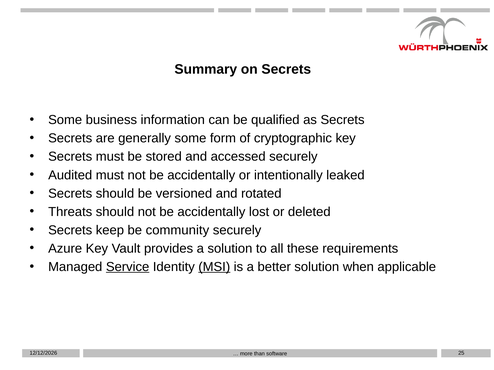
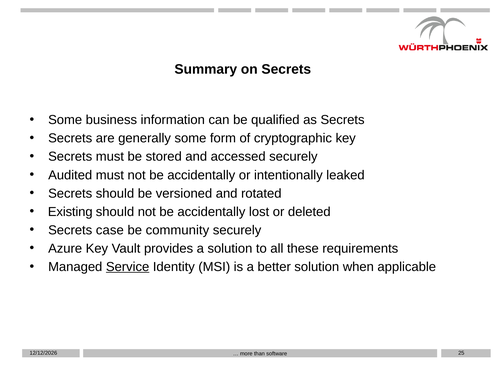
Threats: Threats -> Existing
keep: keep -> case
MSI underline: present -> none
